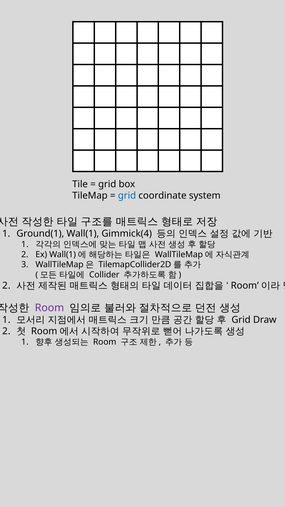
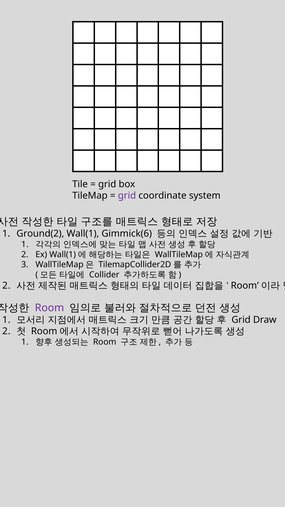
grid at (127, 196) colour: blue -> purple
Ground(1: Ground(1 -> Ground(2
Gimmick(4: Gimmick(4 -> Gimmick(6
